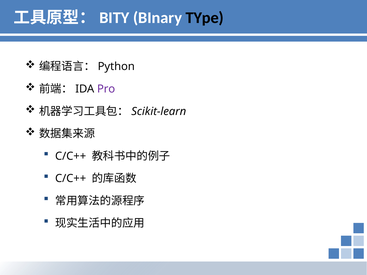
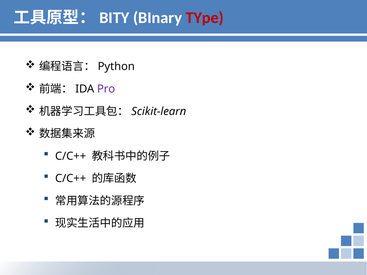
TYpe colour: black -> red
